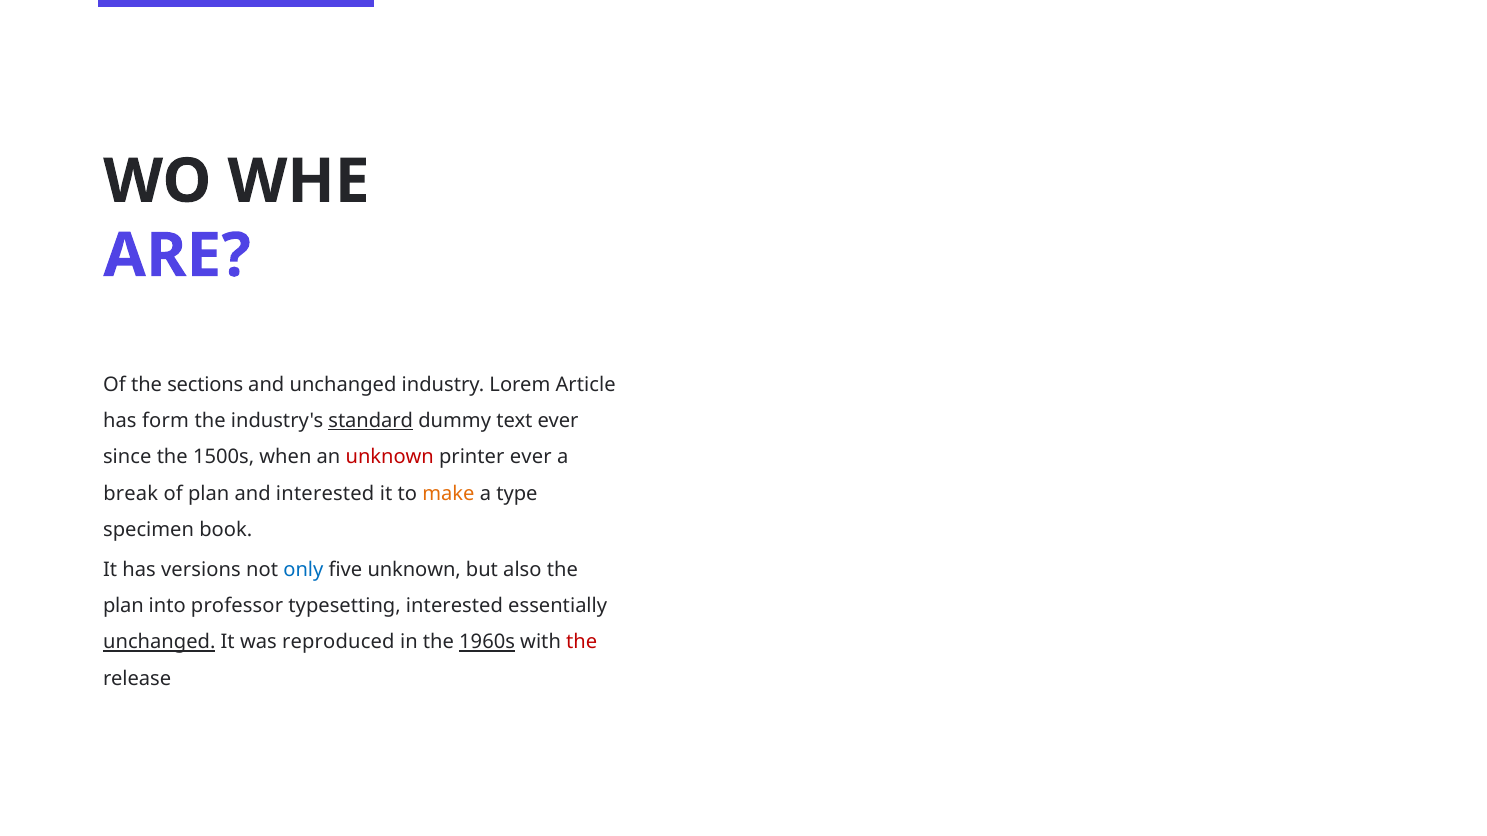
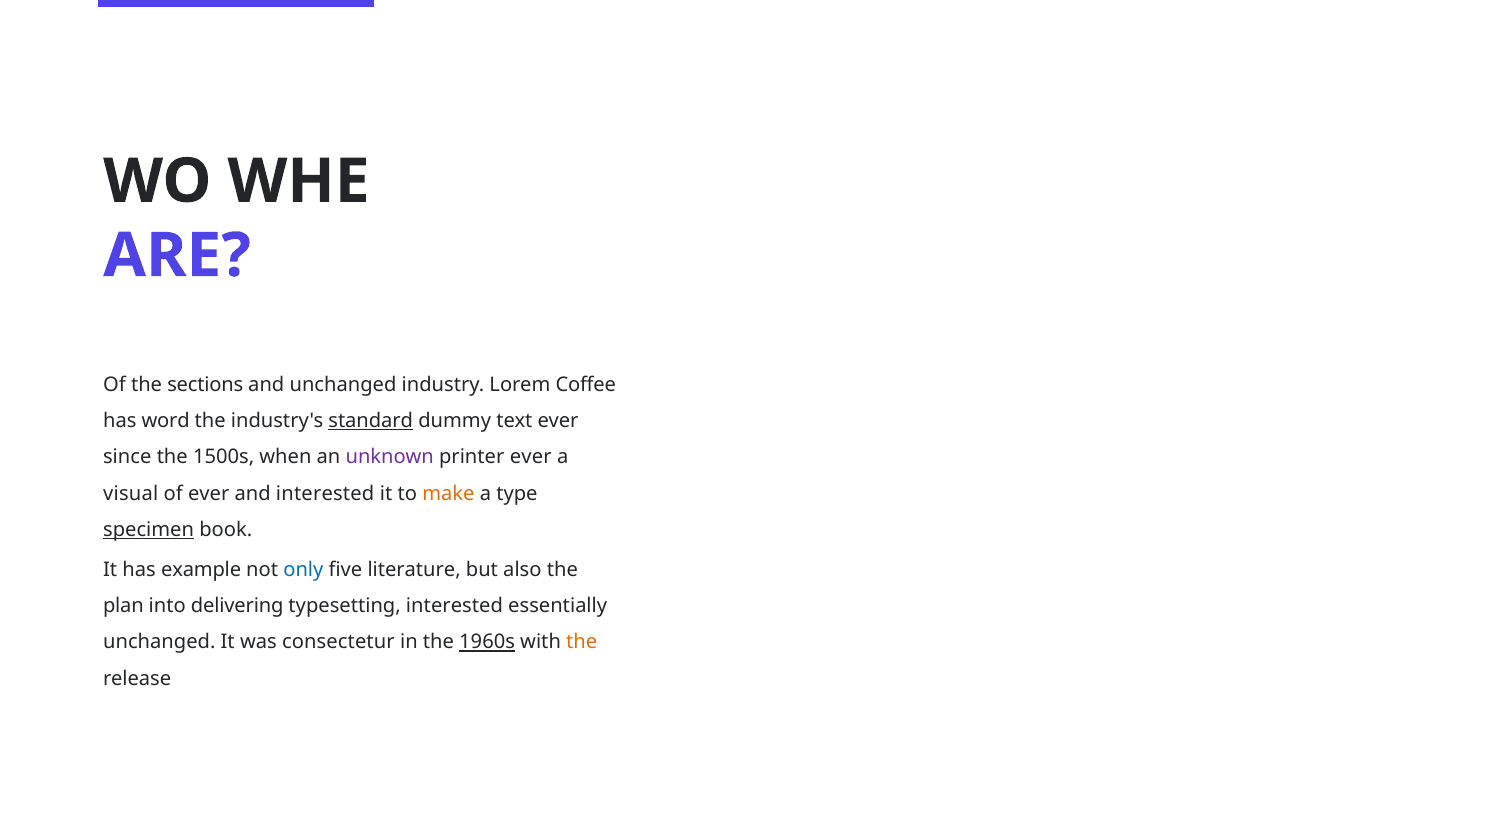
Article: Article -> Coffee
form: form -> word
unknown at (390, 457) colour: red -> purple
break: break -> visual
of plan: plan -> ever
specimen underline: none -> present
versions: versions -> example
five unknown: unknown -> literature
professor: professor -> delivering
unchanged at (159, 643) underline: present -> none
reproduced: reproduced -> consectetur
the at (582, 643) colour: red -> orange
